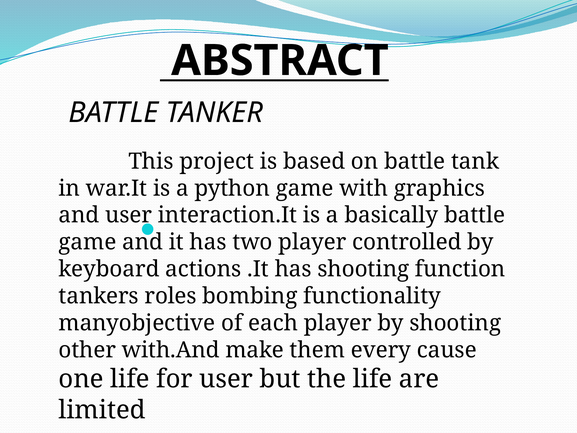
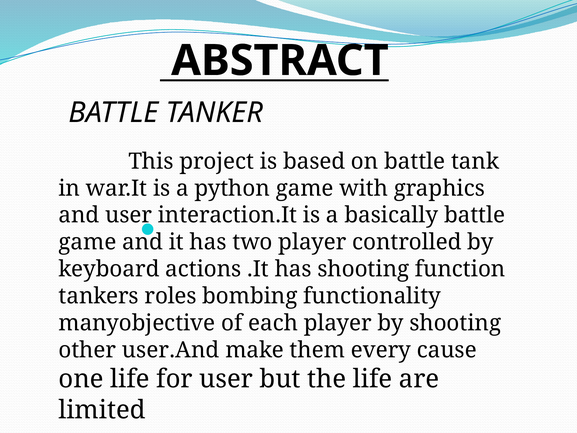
with.And: with.And -> user.And
